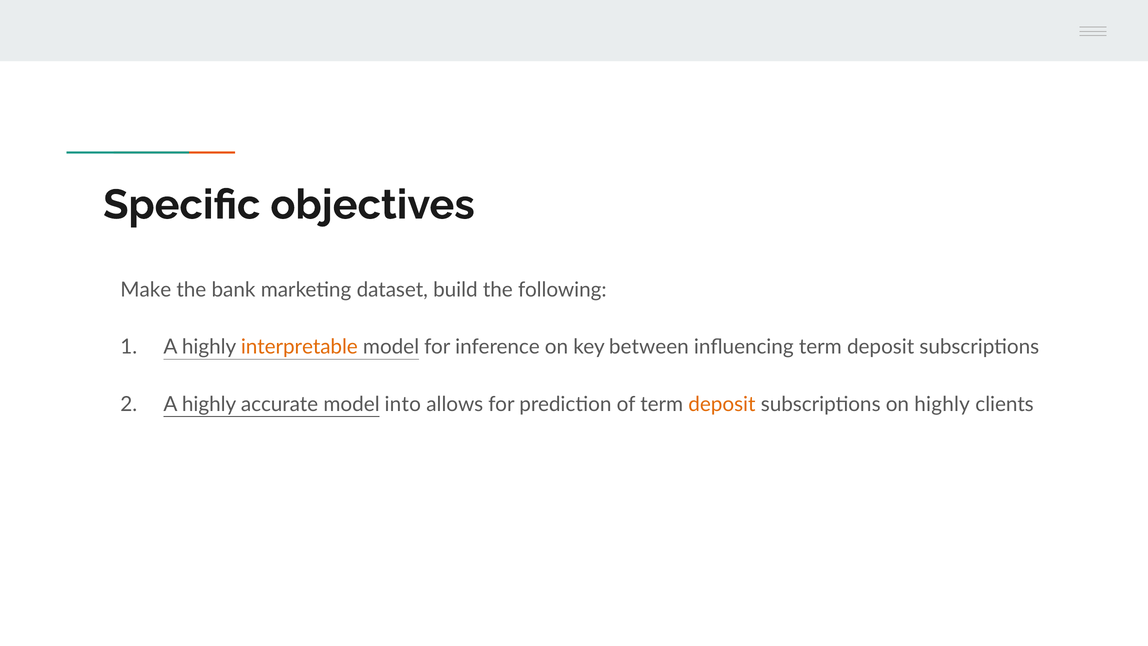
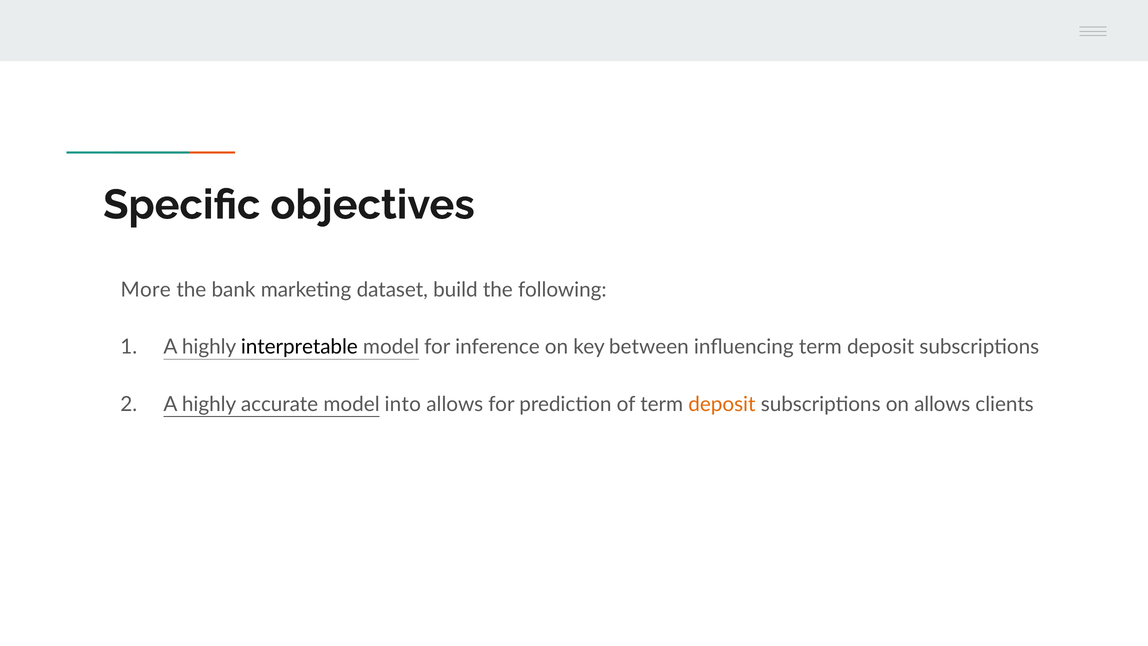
Make: Make -> More
interpretable colour: orange -> black
on highly: highly -> allows
